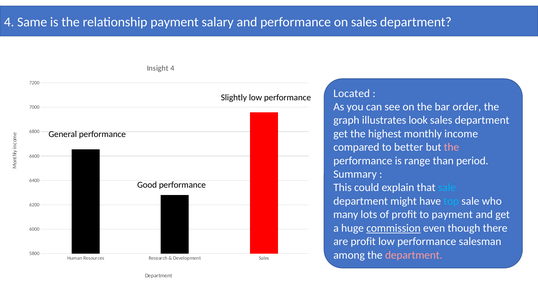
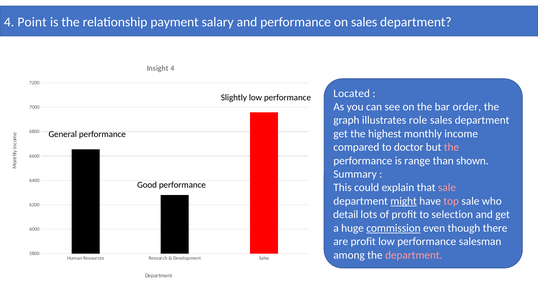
Same: Same -> Point
look: look -> role
better: better -> doctor
period: period -> shown
sale at (447, 187) colour: light blue -> pink
might underline: none -> present
top colour: light blue -> pink
many: many -> detail
to payment: payment -> selection
